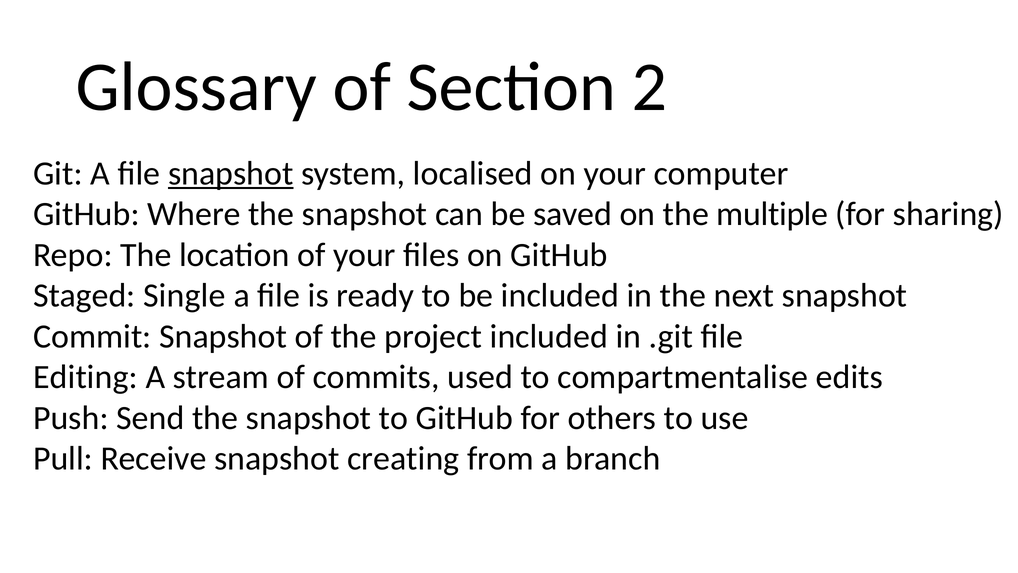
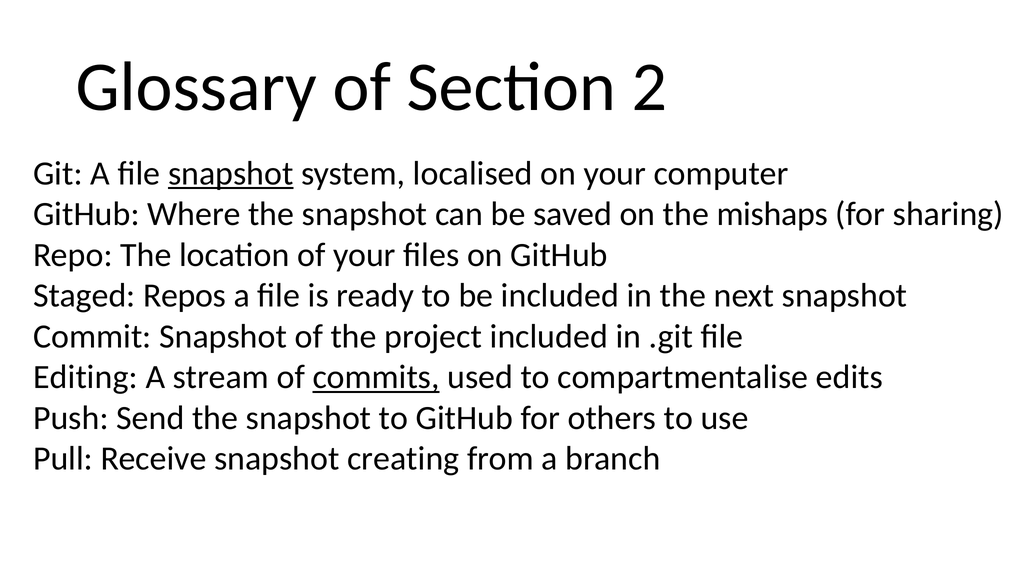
multiple: multiple -> mishaps
Single: Single -> Repos
commits underline: none -> present
